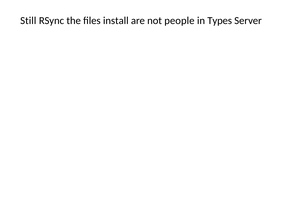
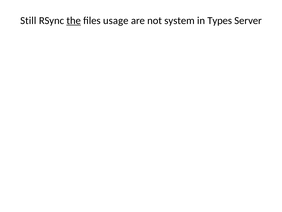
the underline: none -> present
install: install -> usage
people: people -> system
